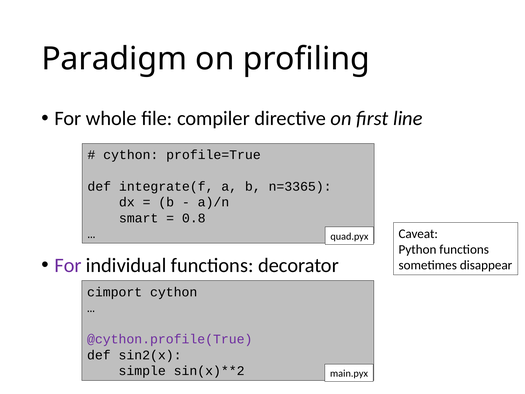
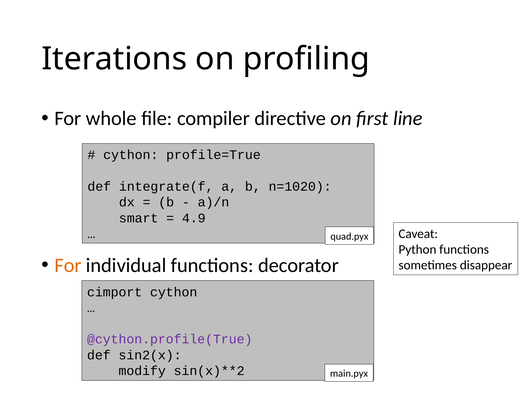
Paradigm: Paradigm -> Iterations
n=3365: n=3365 -> n=1020
0.8: 0.8 -> 4.9
For at (68, 265) colour: purple -> orange
simple: simple -> modify
